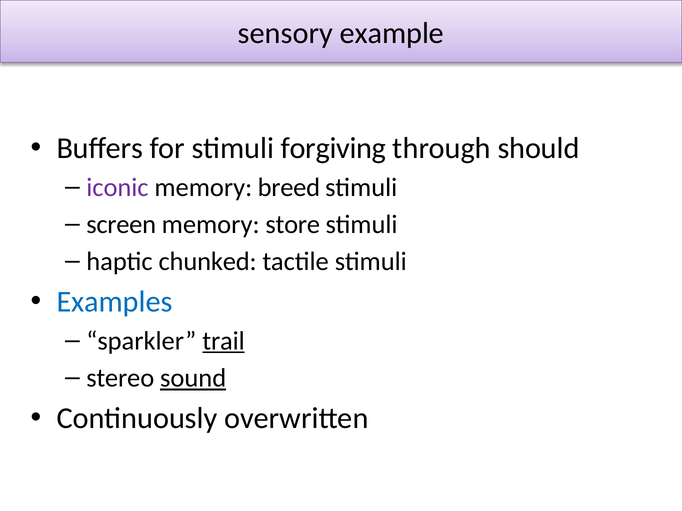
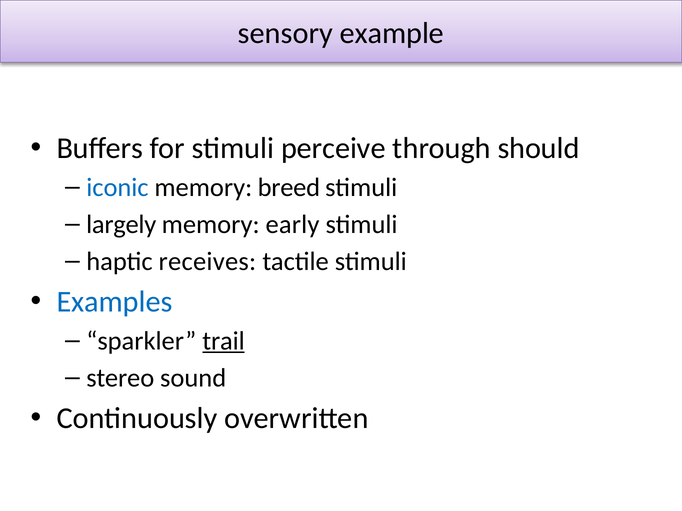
forgiving: forgiving -> perceive
iconic colour: purple -> blue
screen: screen -> largely
store: store -> early
chunked: chunked -> receives
sound underline: present -> none
